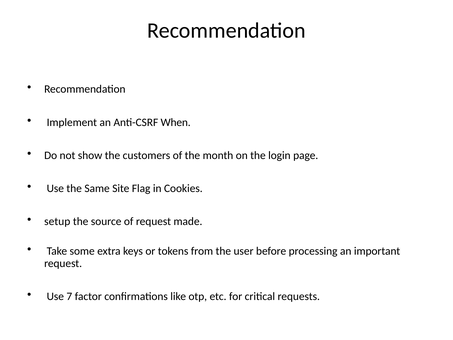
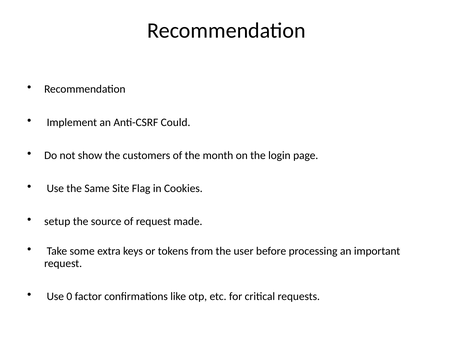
When: When -> Could
7: 7 -> 0
